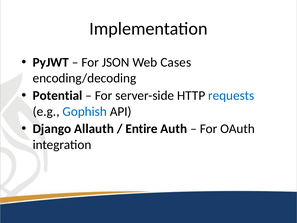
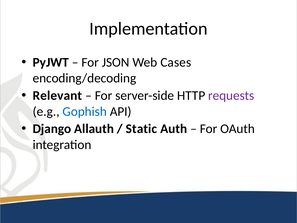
Potential: Potential -> Relevant
requests colour: blue -> purple
Entire: Entire -> Static
